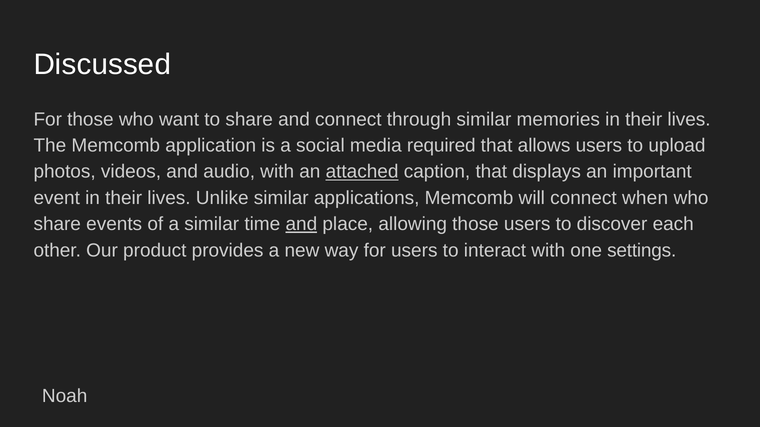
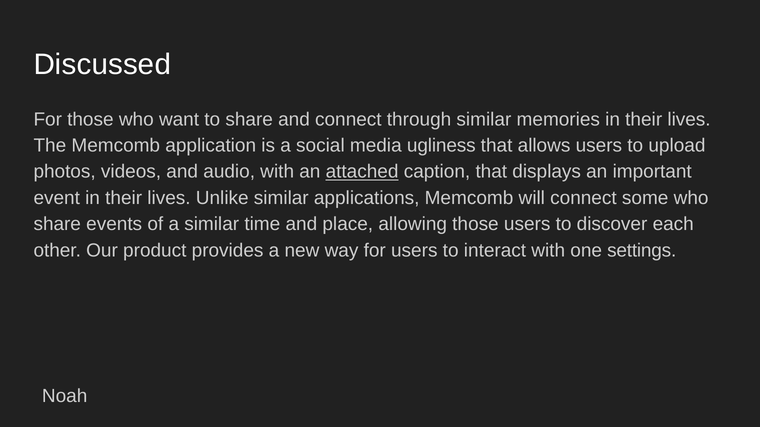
required: required -> ugliness
when: when -> some
and at (301, 224) underline: present -> none
